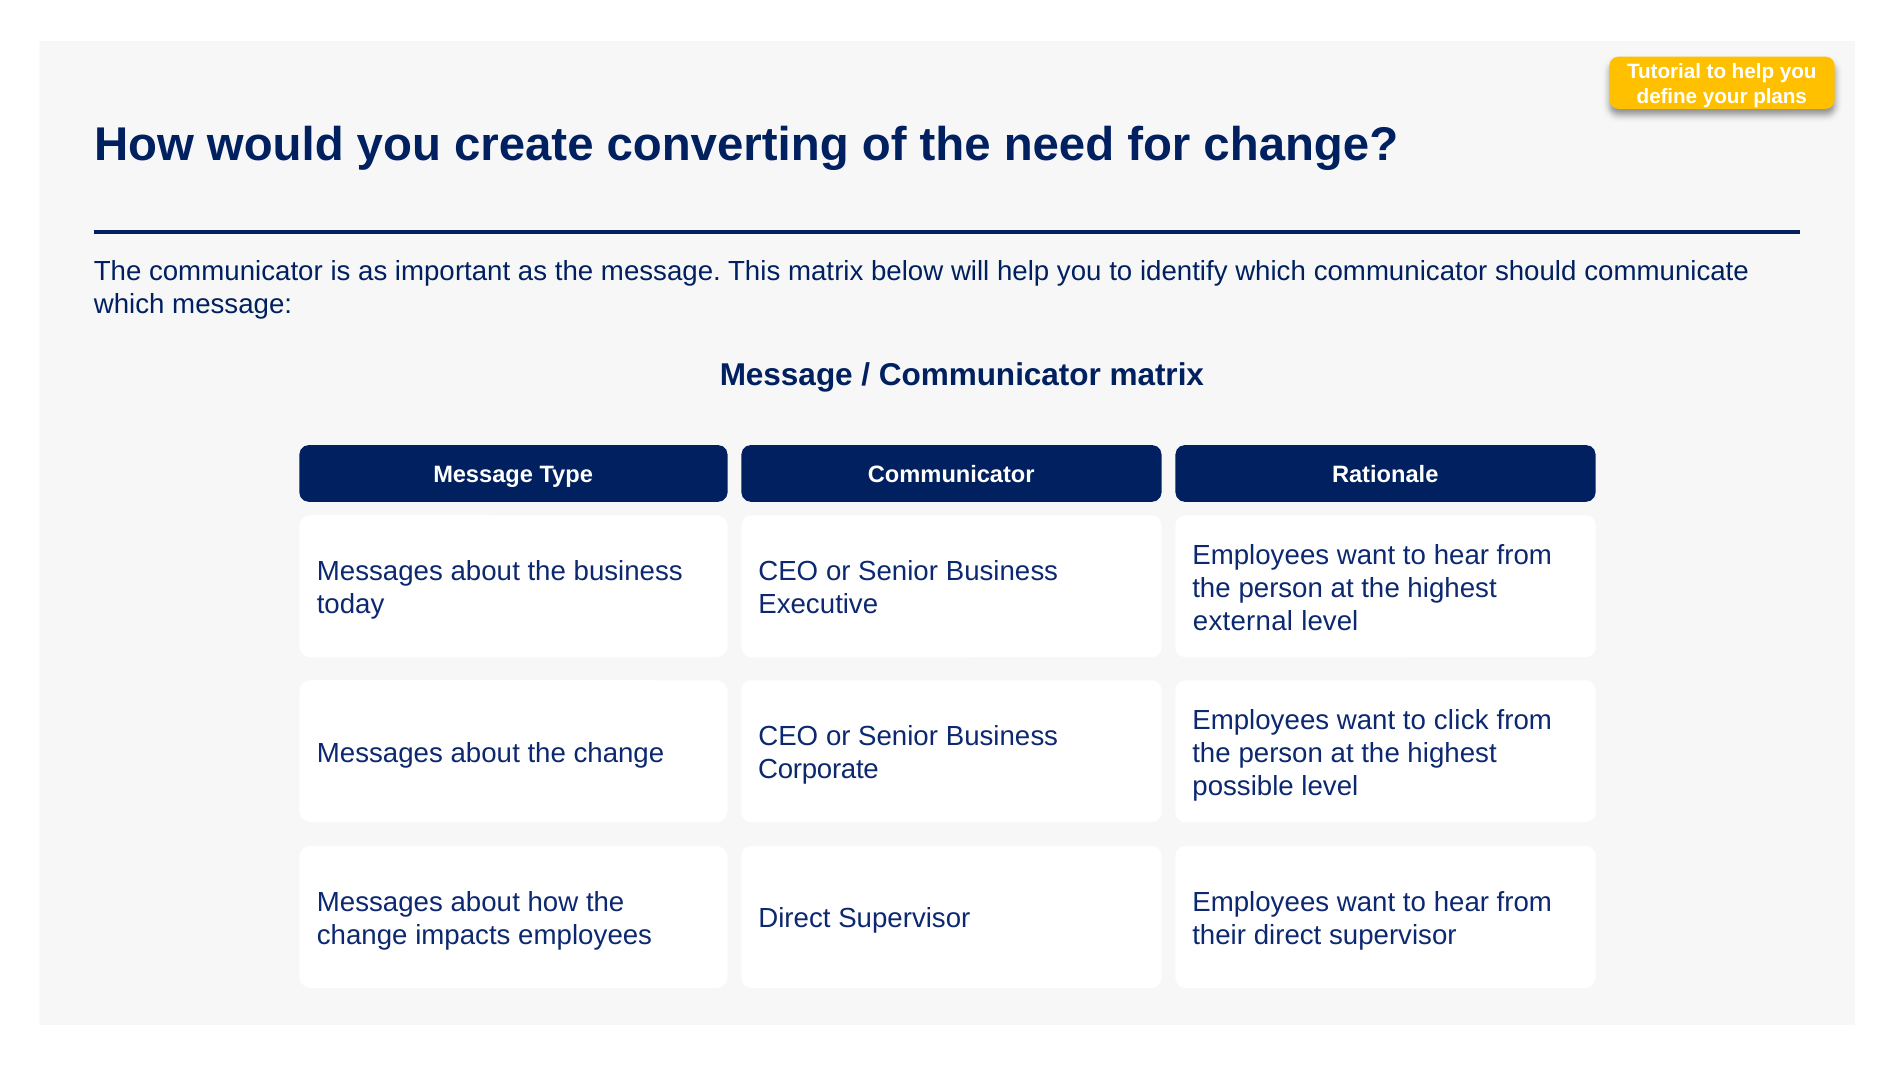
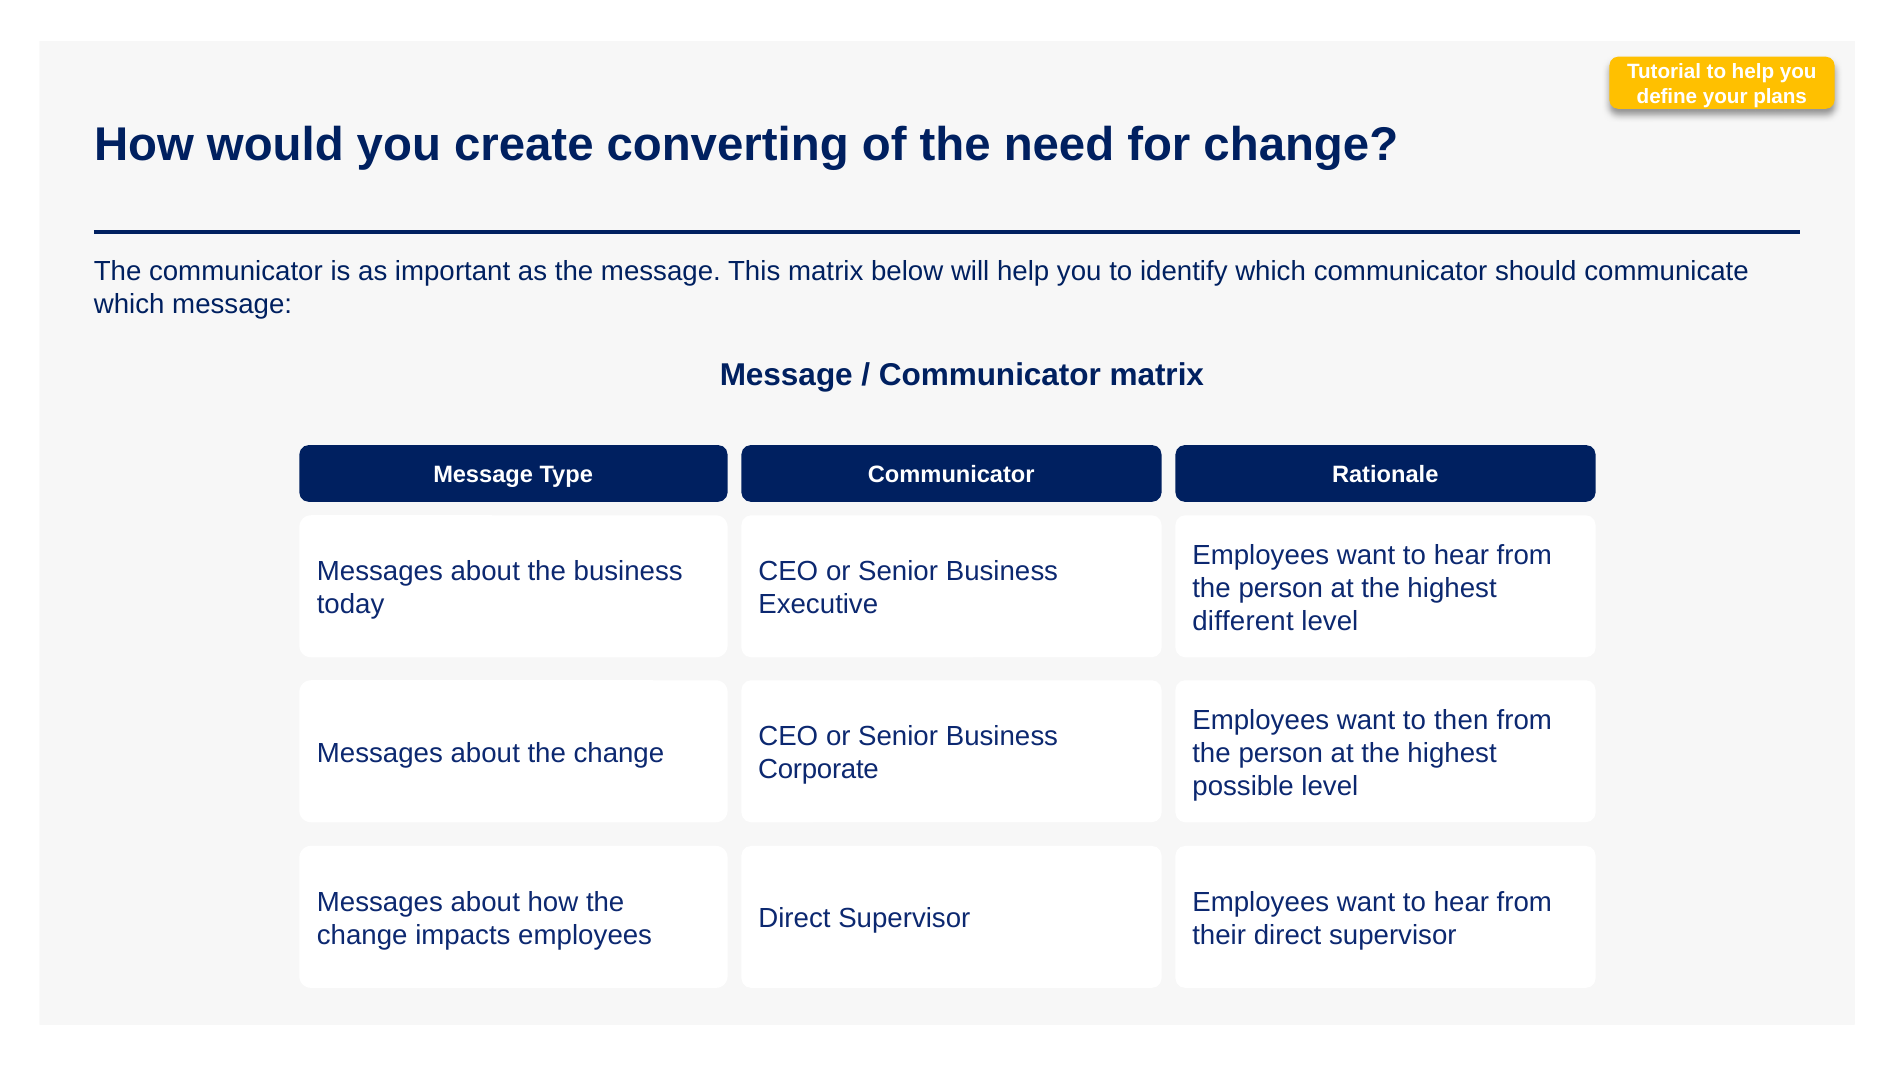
external: external -> different
click: click -> then
